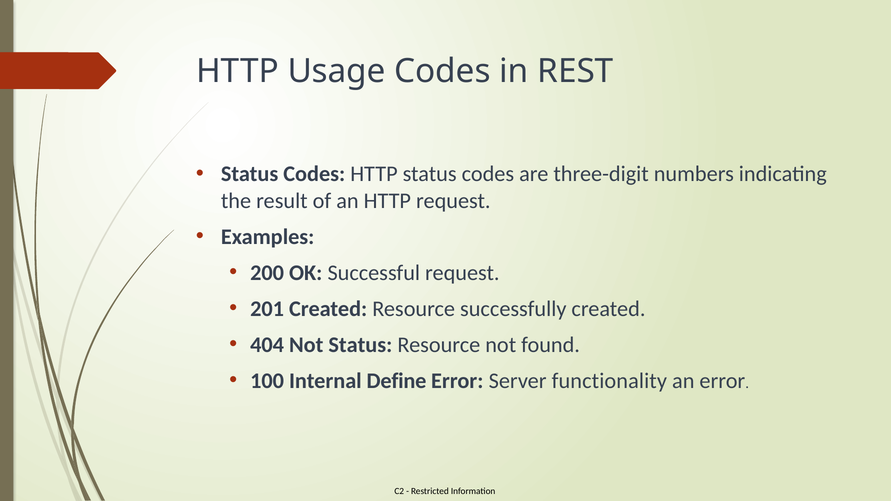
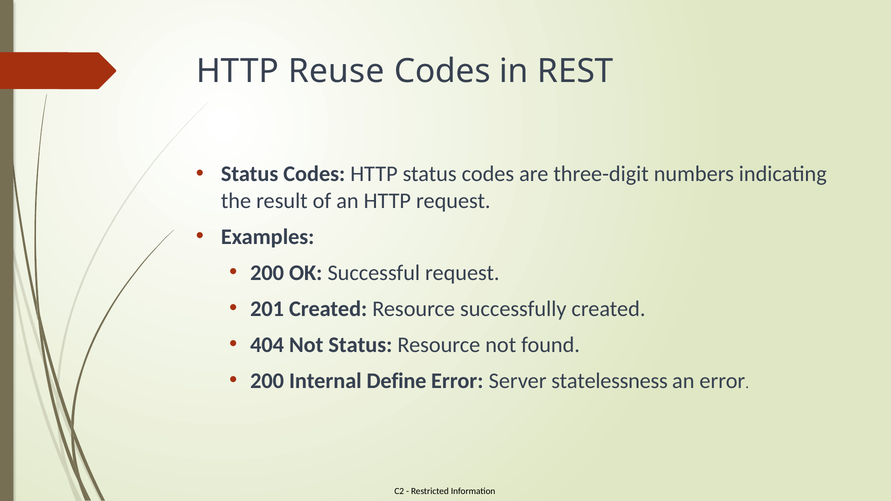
Usage: Usage -> Reuse
100 at (267, 381): 100 -> 200
functionality: functionality -> statelessness
